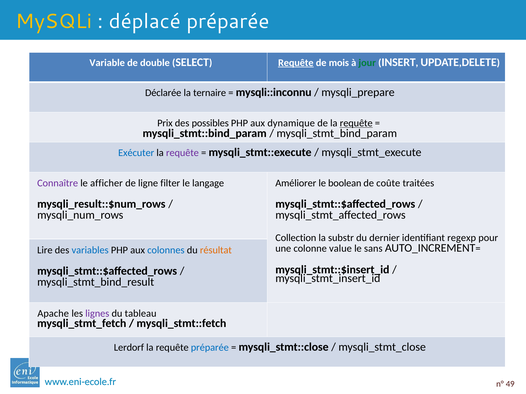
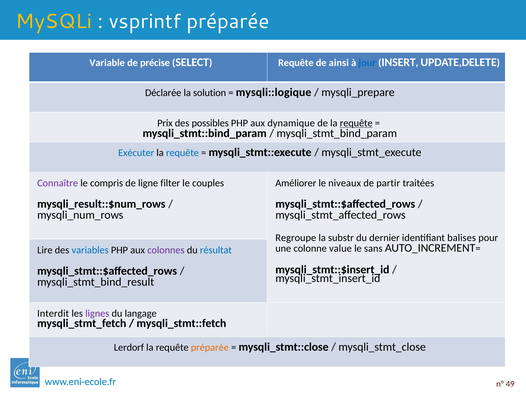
déplacé: déplacé -> vsprintf
double: double -> précise
Requête at (296, 63) underline: present -> none
mois: mois -> ainsi
jour colour: green -> blue
ternaire: ternaire -> solution
mysqli::inconnu: mysqli::inconnu -> mysqli::logique
requête at (182, 153) colour: purple -> blue
afficher: afficher -> compris
langage: langage -> couples
boolean: boolean -> niveaux
coûte: coûte -> partir
Collection: Collection -> Regroupe
regexp: regexp -> balises
colonnes colour: blue -> purple
résultat colour: orange -> blue
Apache: Apache -> Interdit
tableau: tableau -> langage
préparée at (210, 348) colour: blue -> orange
